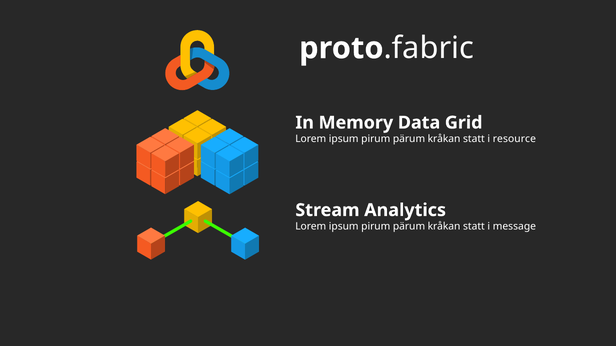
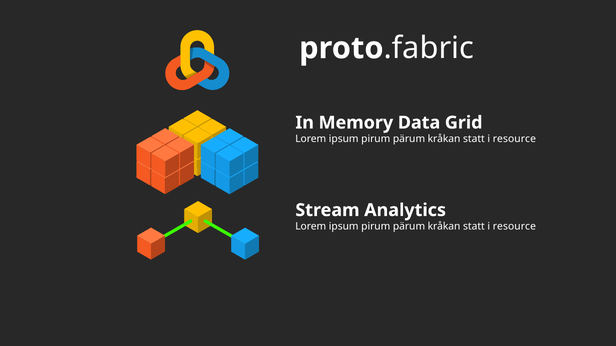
message at (514, 227): message -> resource
